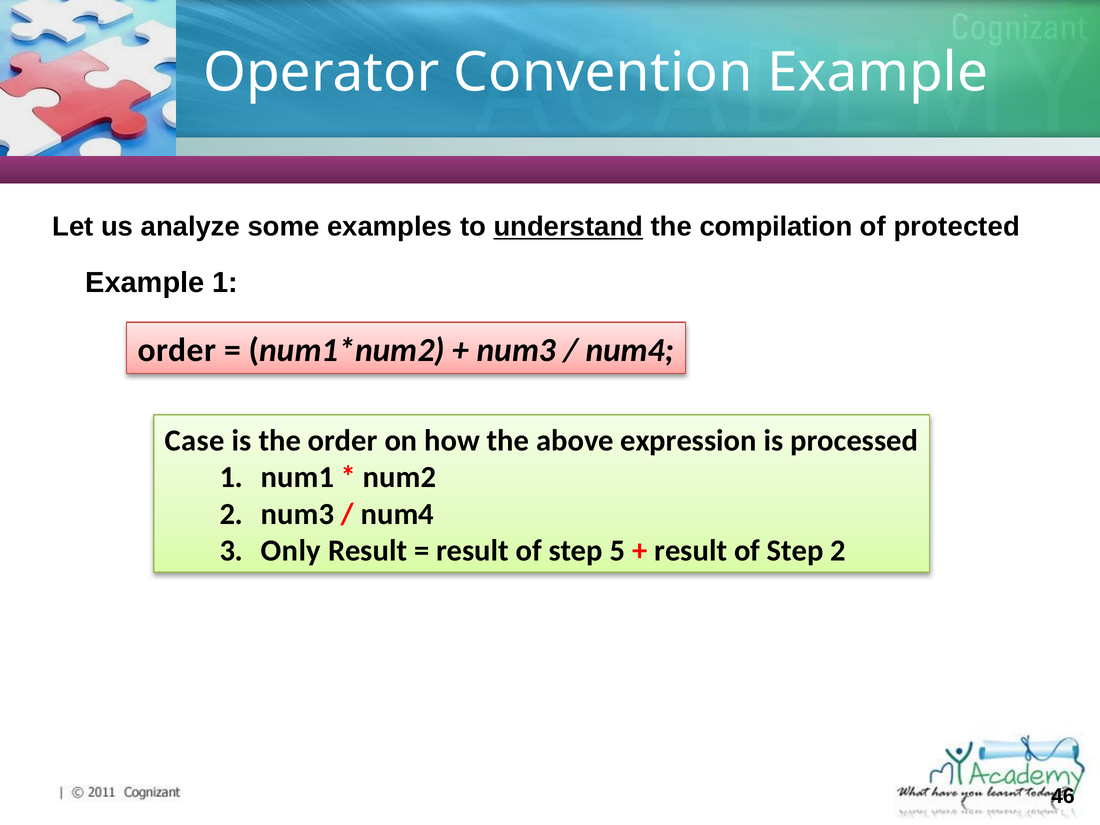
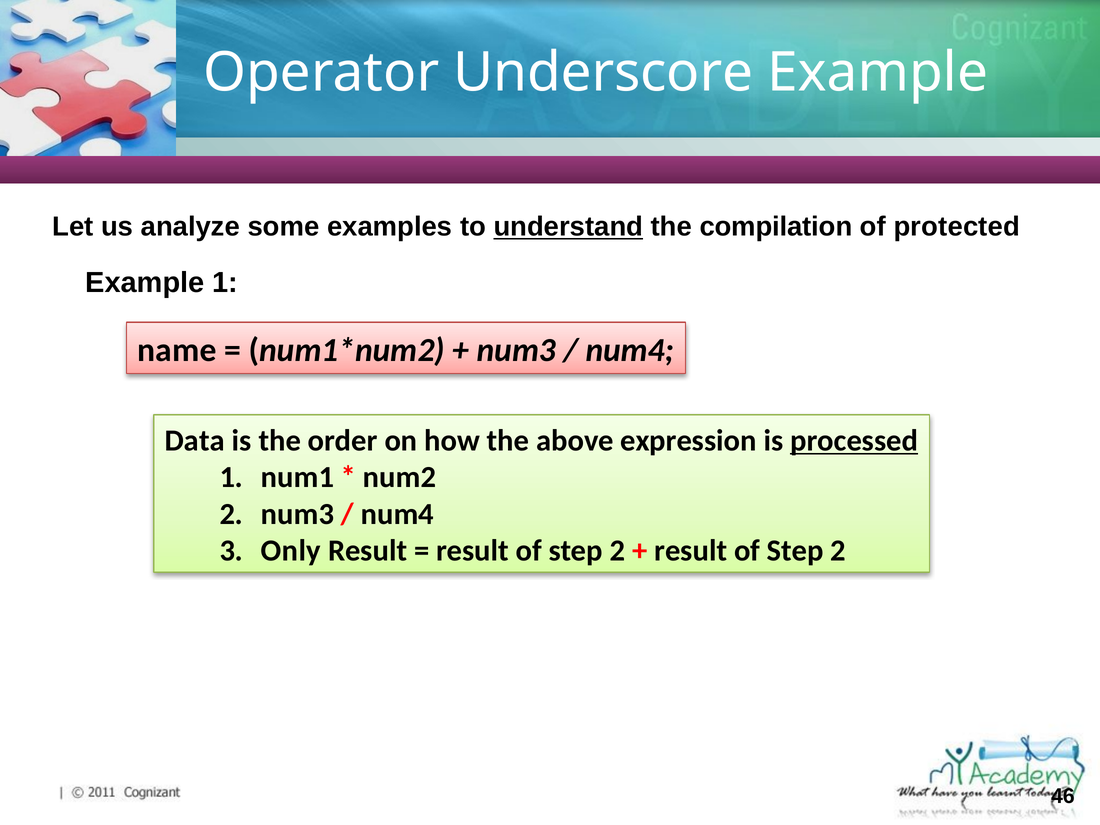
Convention: Convention -> Underscore
order at (177, 350): order -> name
Case: Case -> Data
processed underline: none -> present
5 at (617, 551): 5 -> 2
